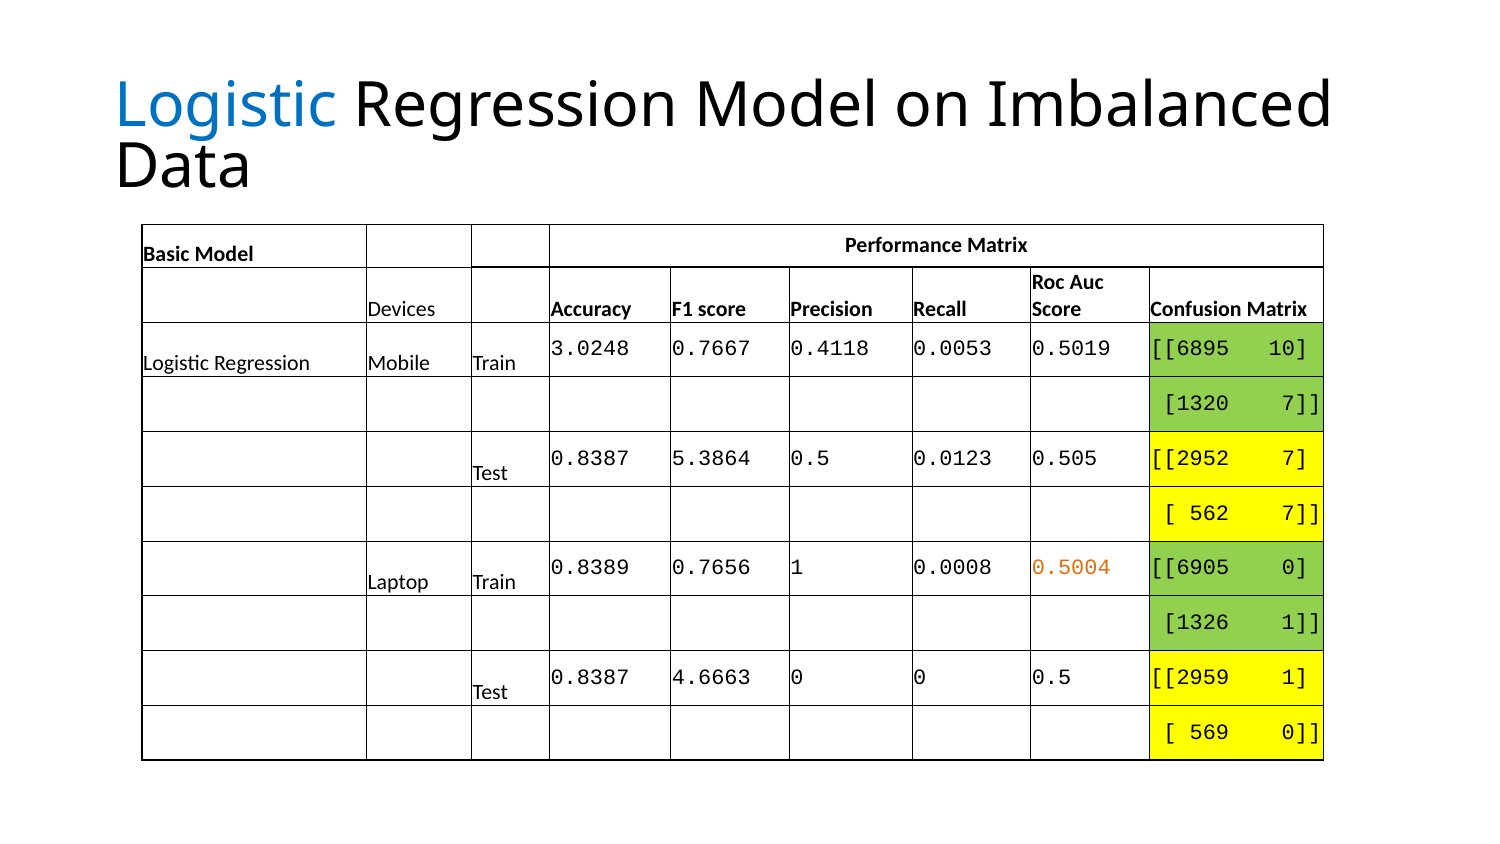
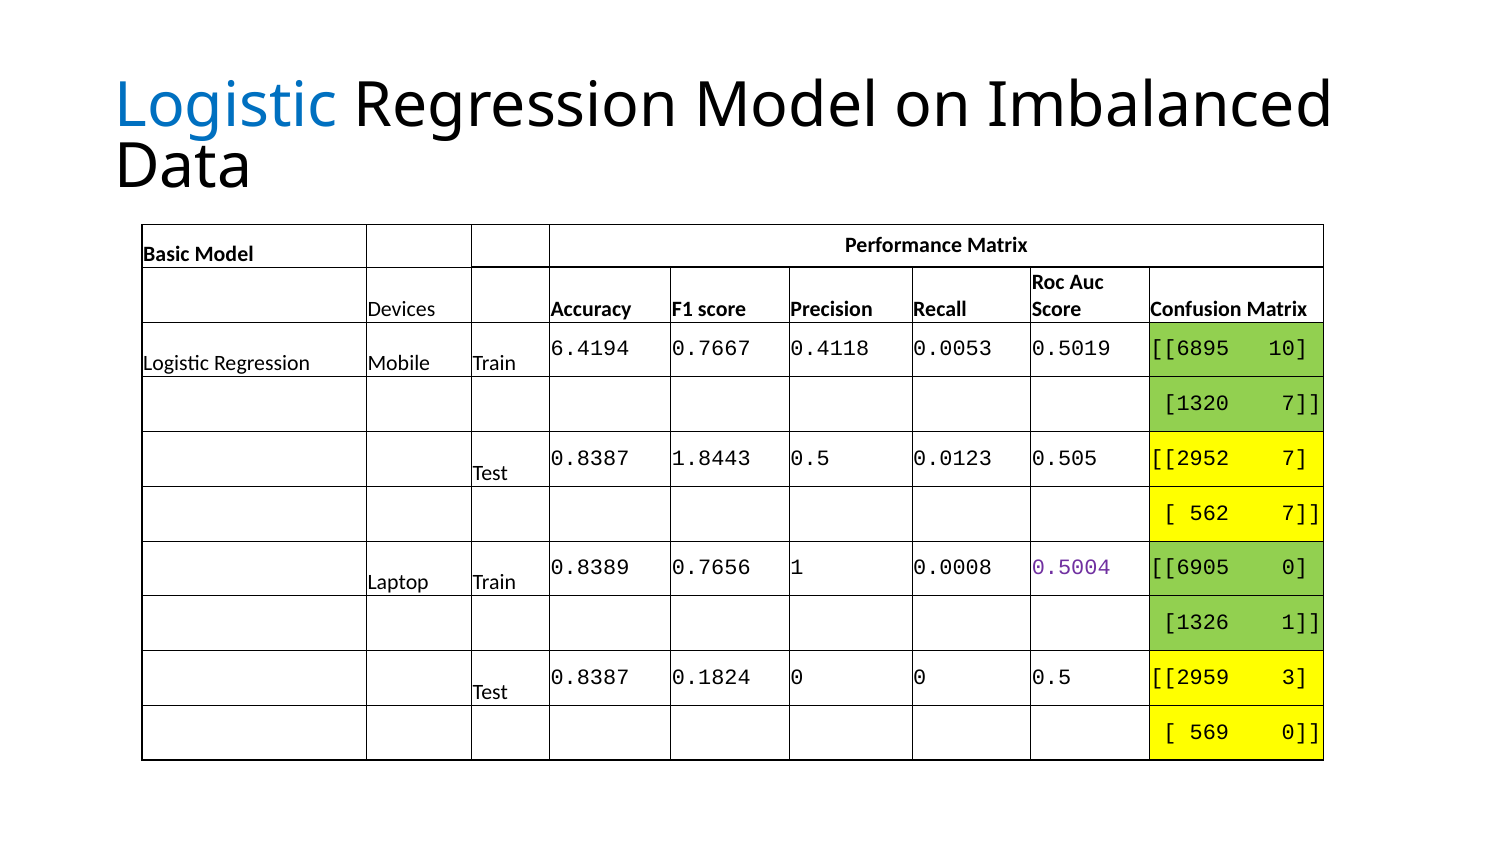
3.0248: 3.0248 -> 6.4194
5.3864: 5.3864 -> 1.8443
0.5004 colour: orange -> purple
4.6663: 4.6663 -> 0.1824
2959 1: 1 -> 3
